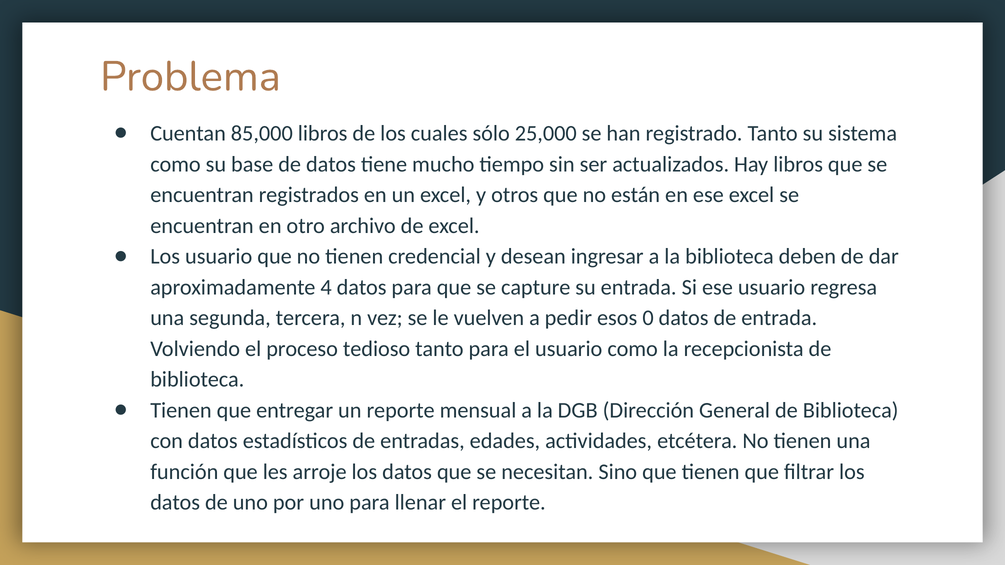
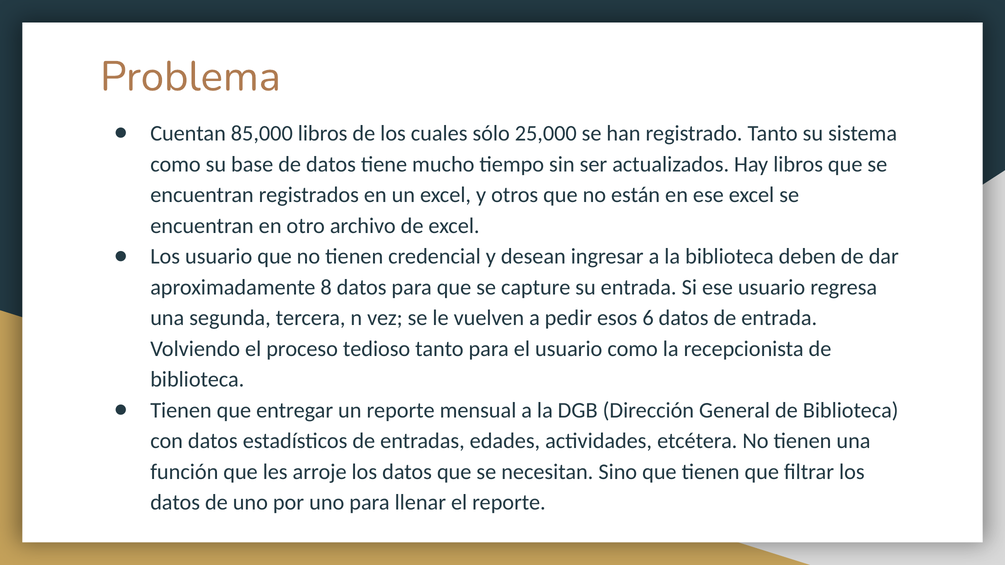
4: 4 -> 8
0: 0 -> 6
